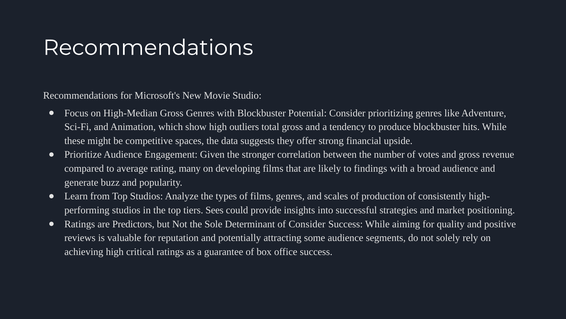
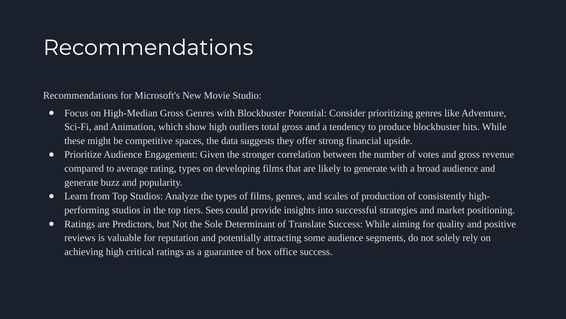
rating many: many -> types
to findings: findings -> generate
of Consider: Consider -> Translate
